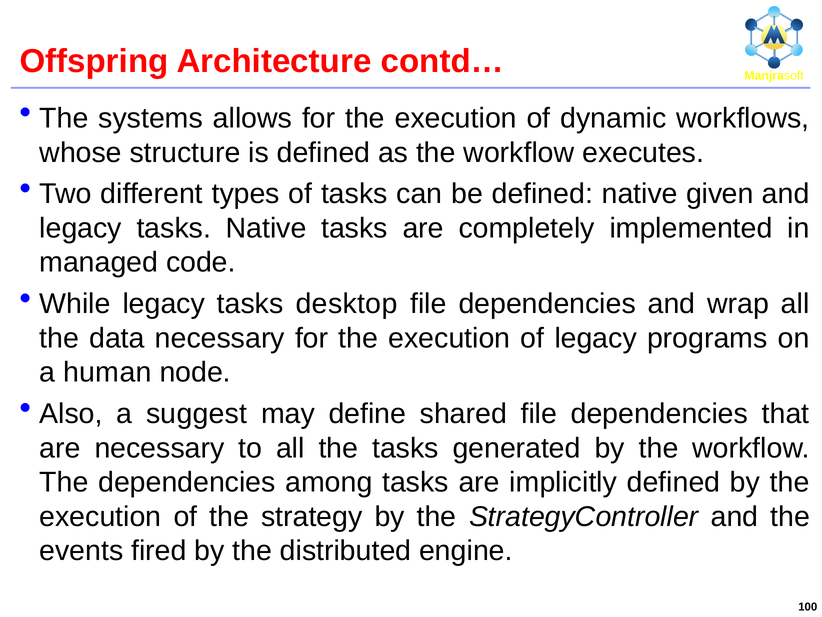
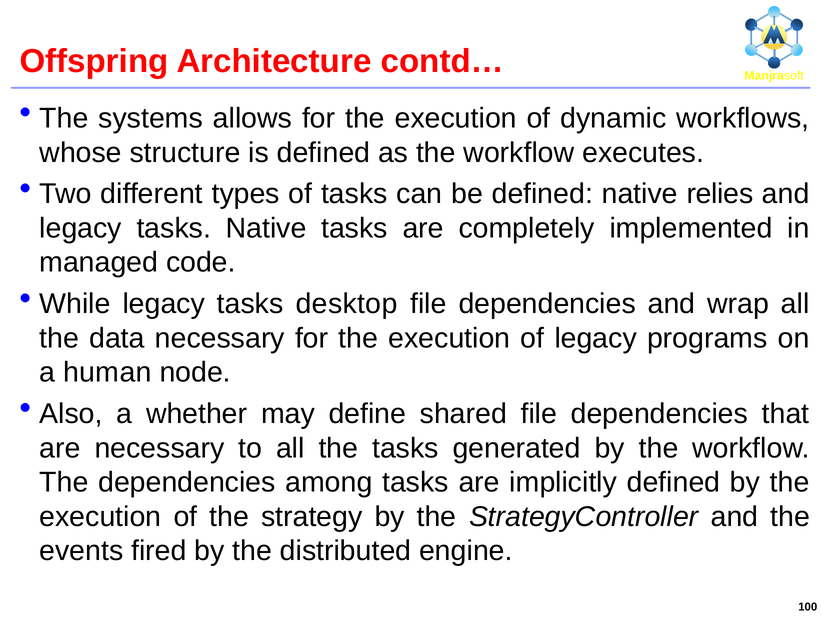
given: given -> relies
suggest: suggest -> whether
